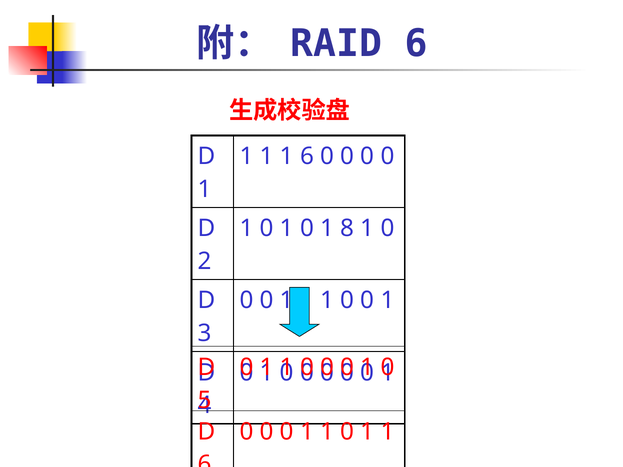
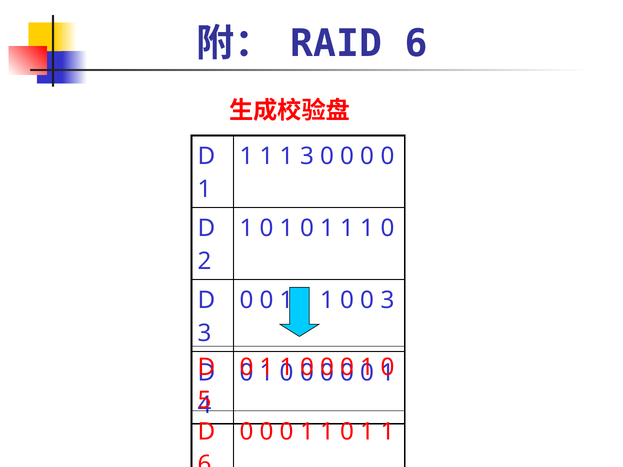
1 6: 6 -> 3
8 at (347, 229): 8 -> 1
1 at (387, 301): 1 -> 3
